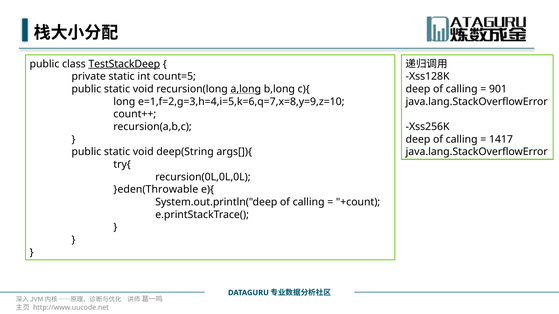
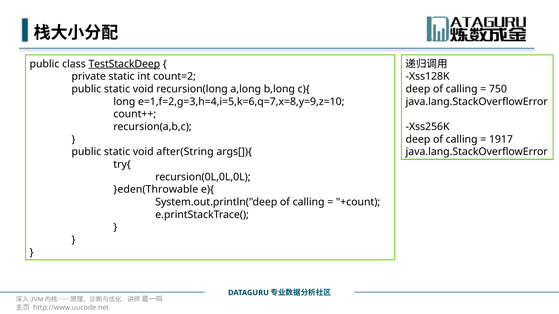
count=5: count=5 -> count=2
a,long underline: present -> none
901: 901 -> 750
1417: 1417 -> 1917
deep(String: deep(String -> after(String
